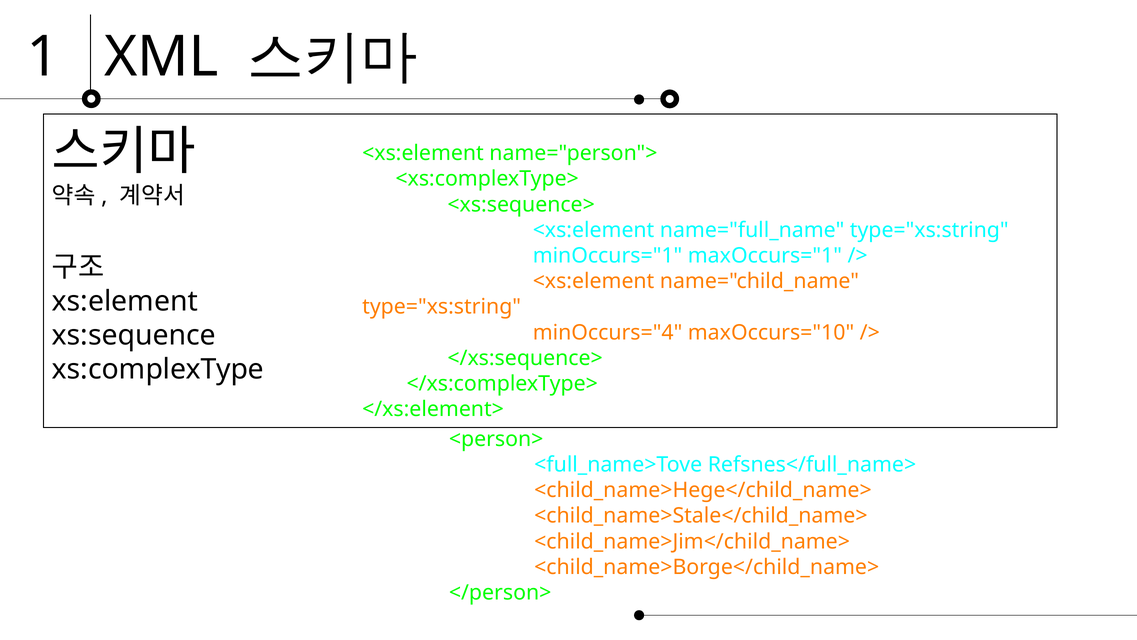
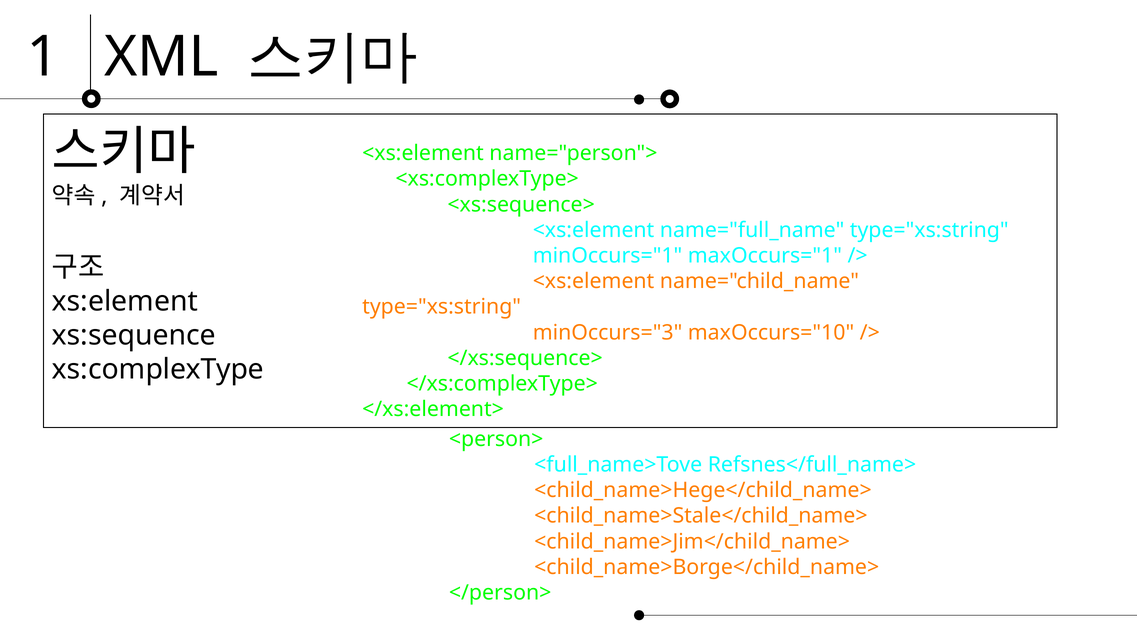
minOccurs="4: minOccurs="4 -> minOccurs="3
